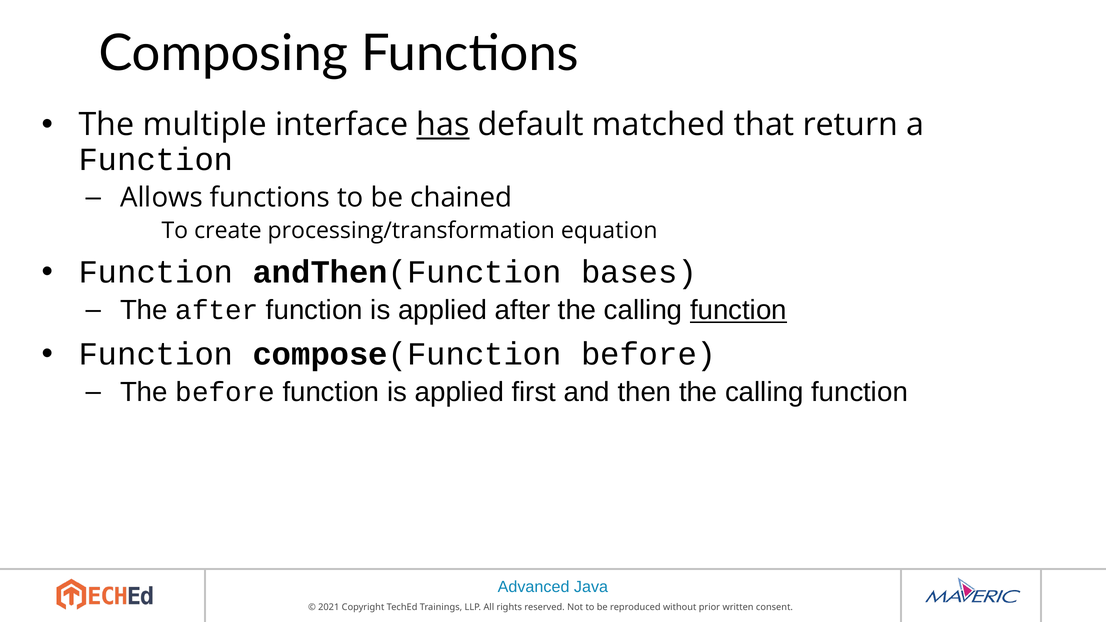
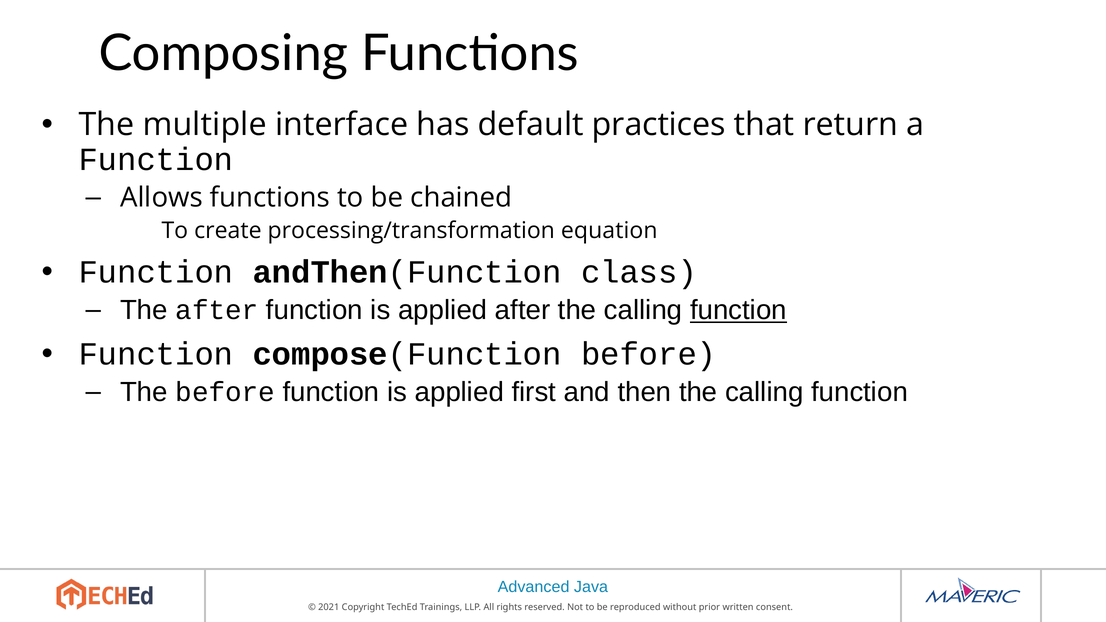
has underline: present -> none
matched: matched -> practices
bases: bases -> class
